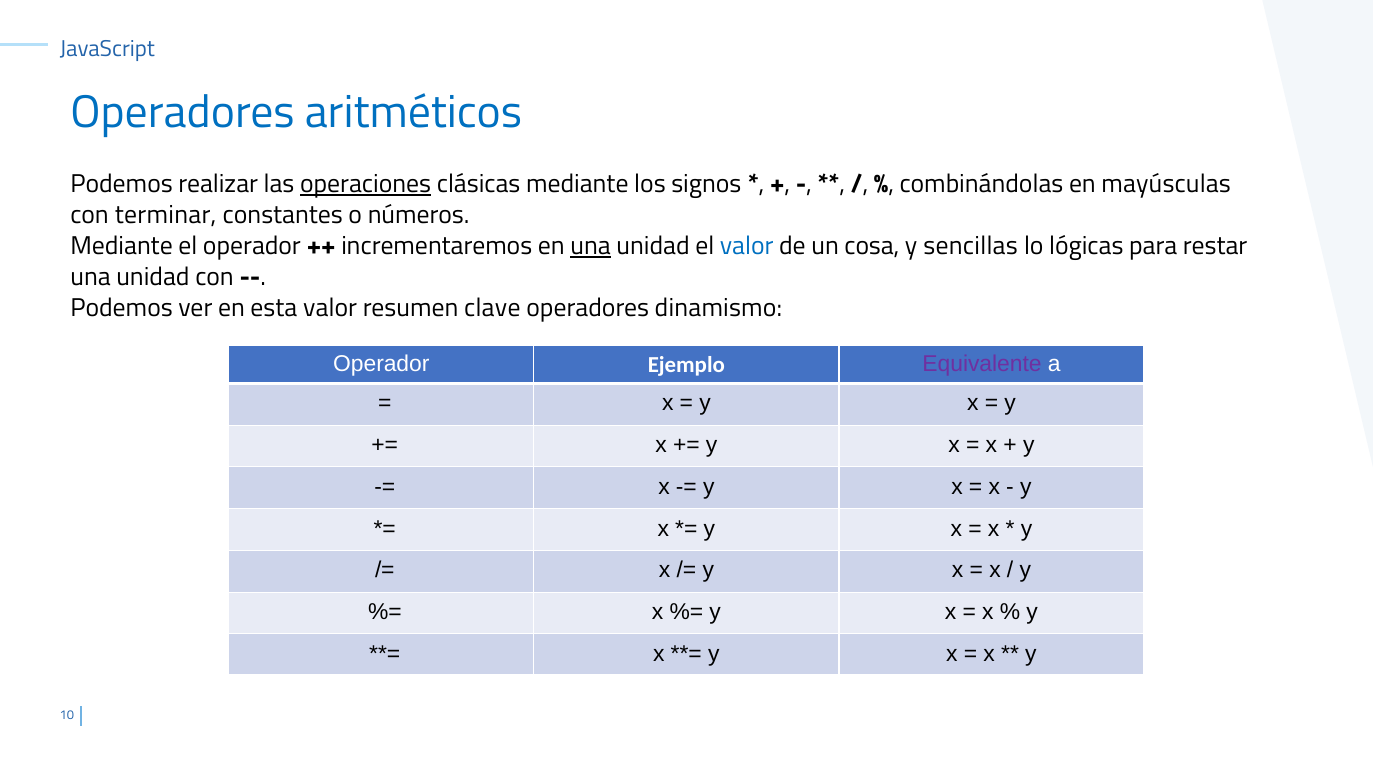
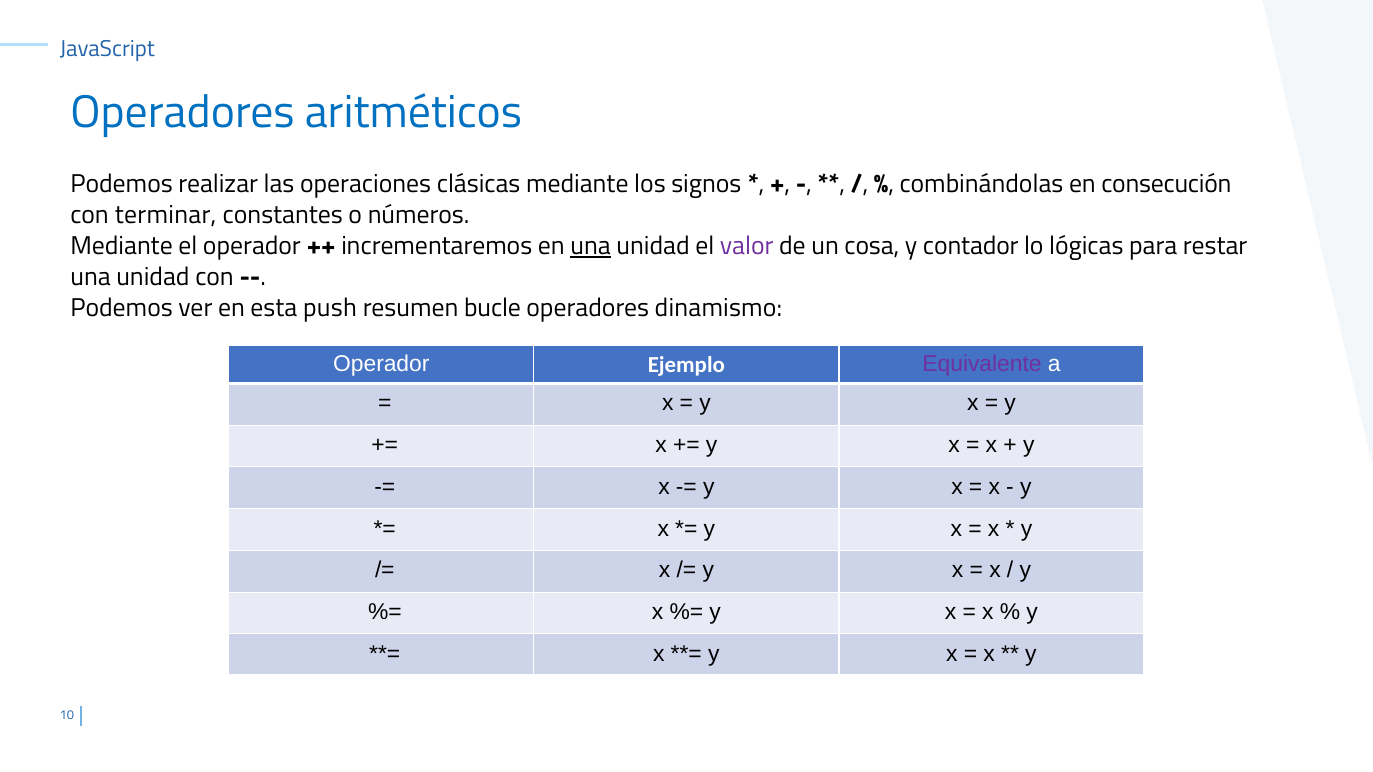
operaciones underline: present -> none
mayúsculas: mayúsculas -> consecución
valor at (747, 246) colour: blue -> purple
sencillas: sencillas -> contador
esta valor: valor -> push
clave: clave -> bucle
